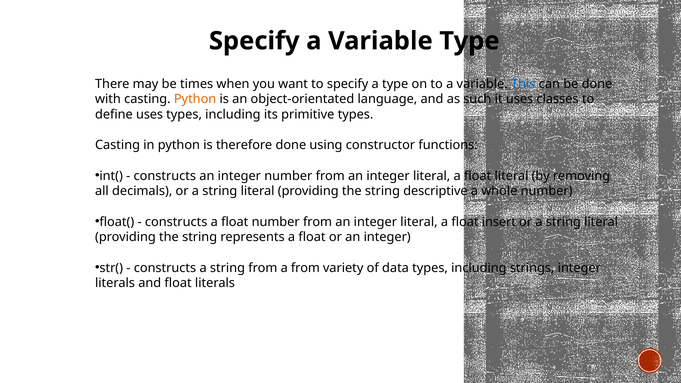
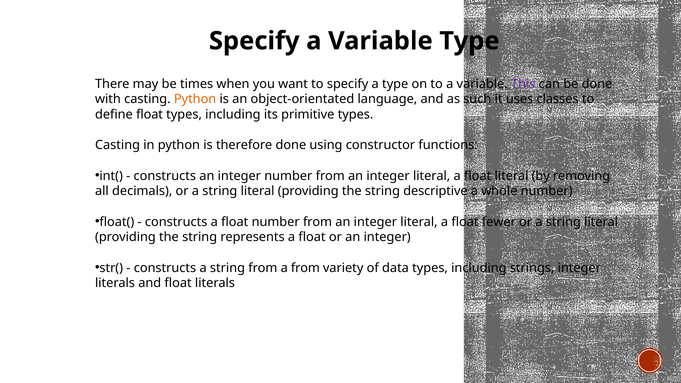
This colour: blue -> purple
define uses: uses -> float
insert: insert -> fewer
